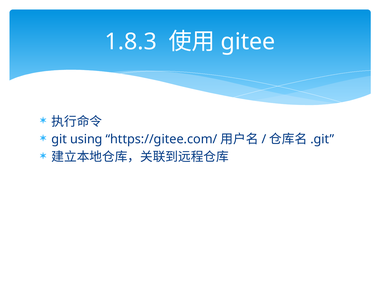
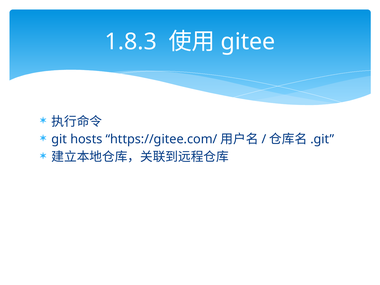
using: using -> hosts
